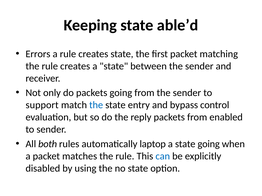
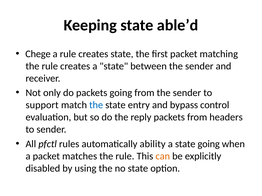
Errors: Errors -> Chege
enabled: enabled -> headers
both: both -> pfctl
laptop: laptop -> ability
can colour: blue -> orange
